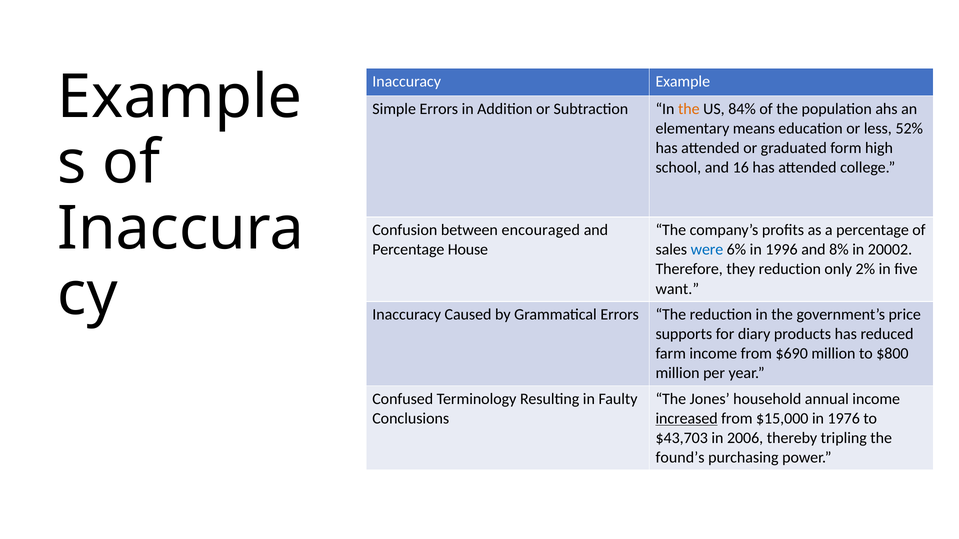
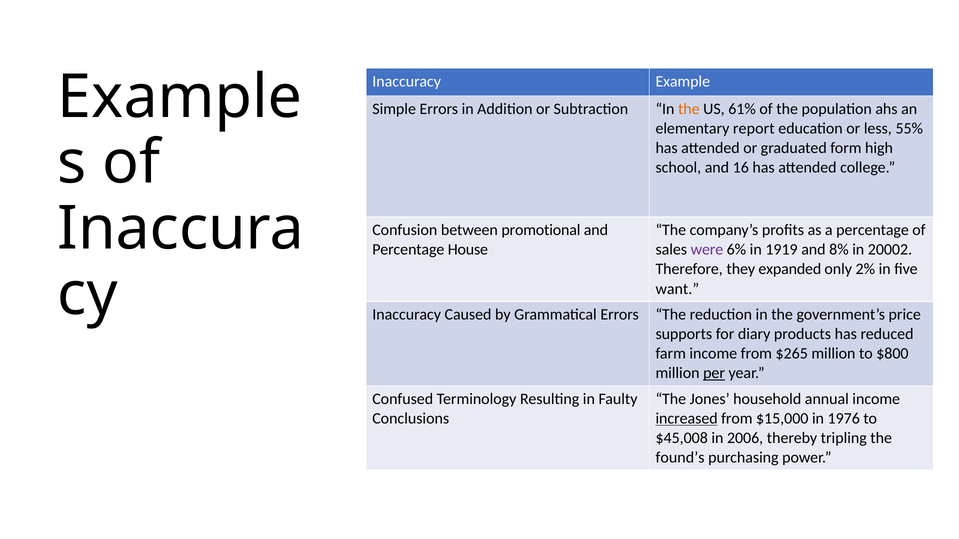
84%: 84% -> 61%
means: means -> report
52%: 52% -> 55%
encouraged: encouraged -> promotional
were colour: blue -> purple
1996: 1996 -> 1919
they reduction: reduction -> expanded
$690: $690 -> $265
per underline: none -> present
$43,703: $43,703 -> $45,008
